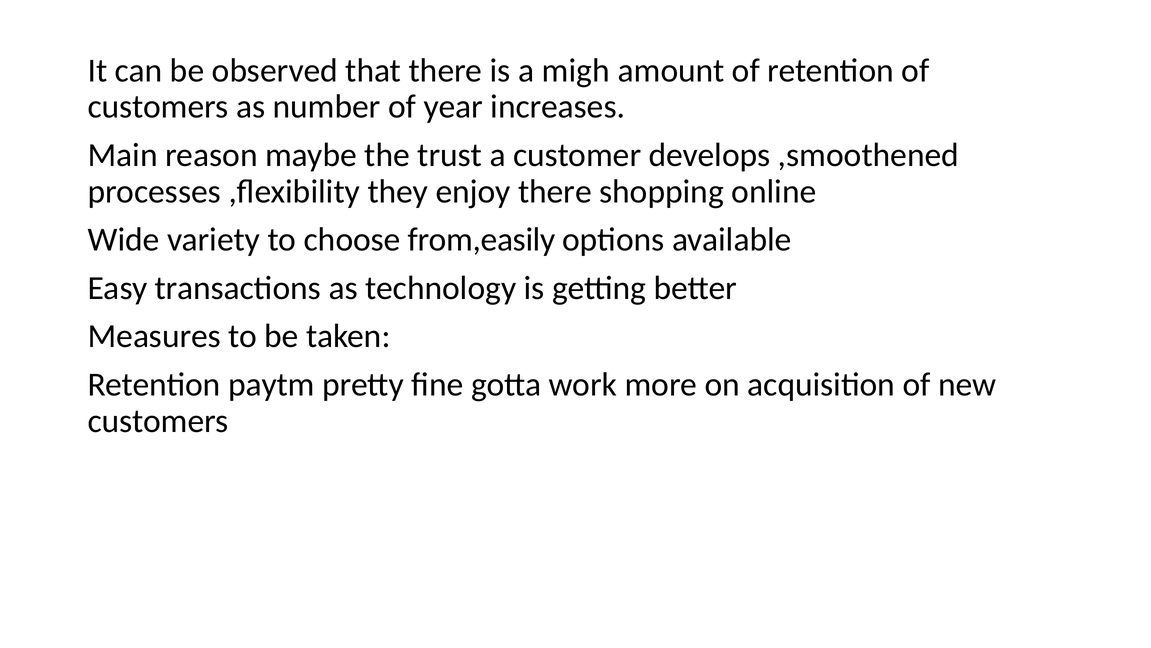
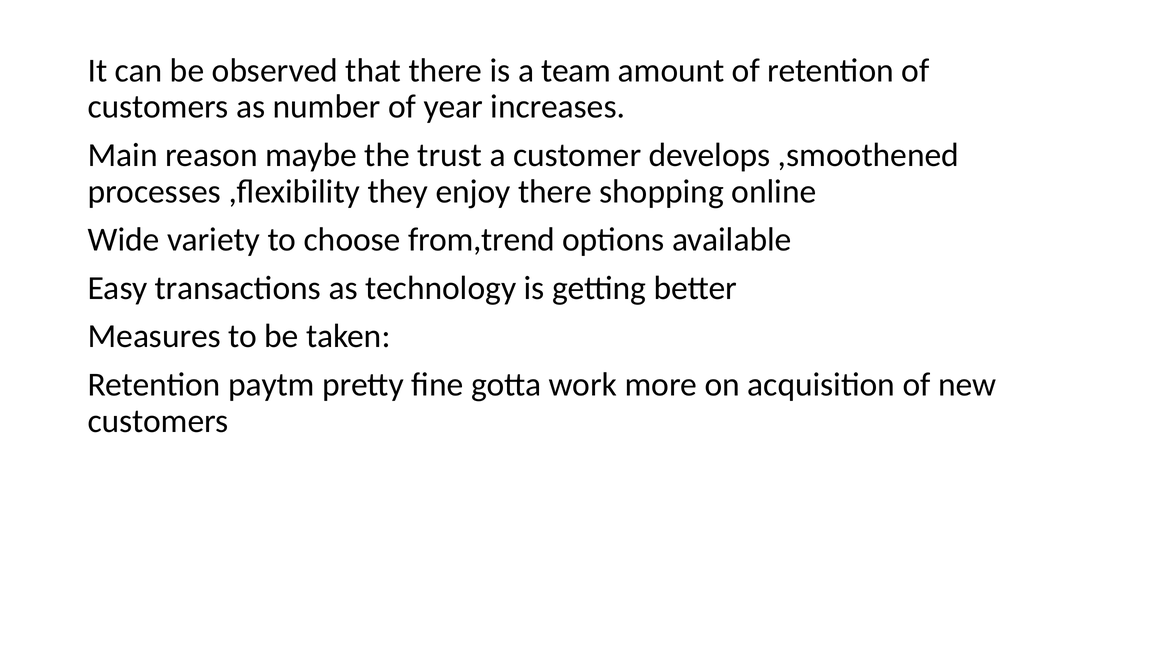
migh: migh -> team
from,easily: from,easily -> from,trend
